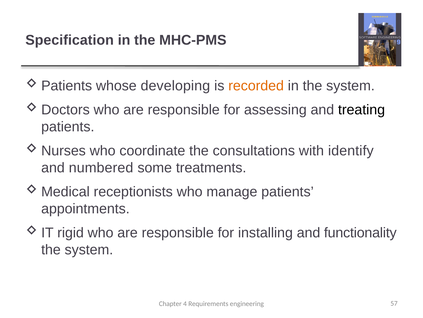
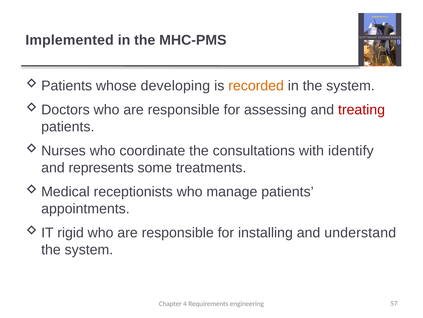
Specification: Specification -> Implemented
treating colour: black -> red
numbered: numbered -> represents
functionality: functionality -> understand
